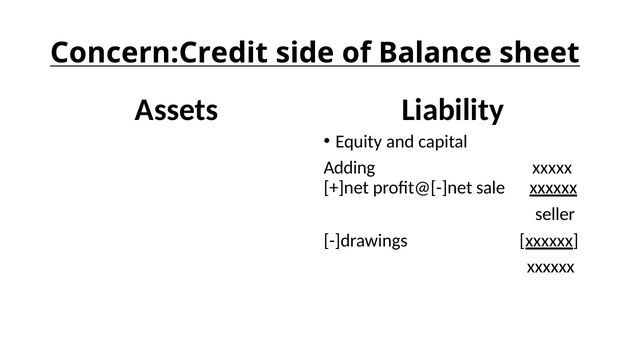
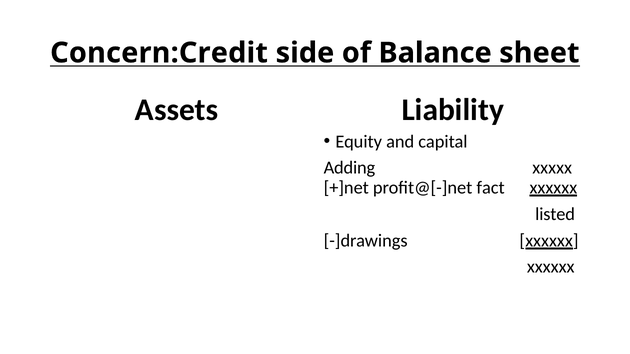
sale: sale -> fact
seller: seller -> listed
